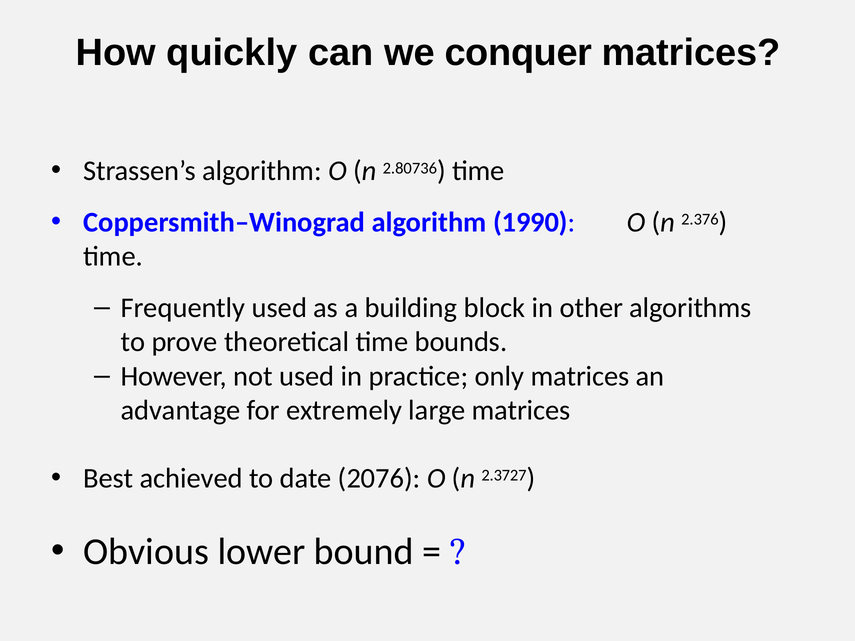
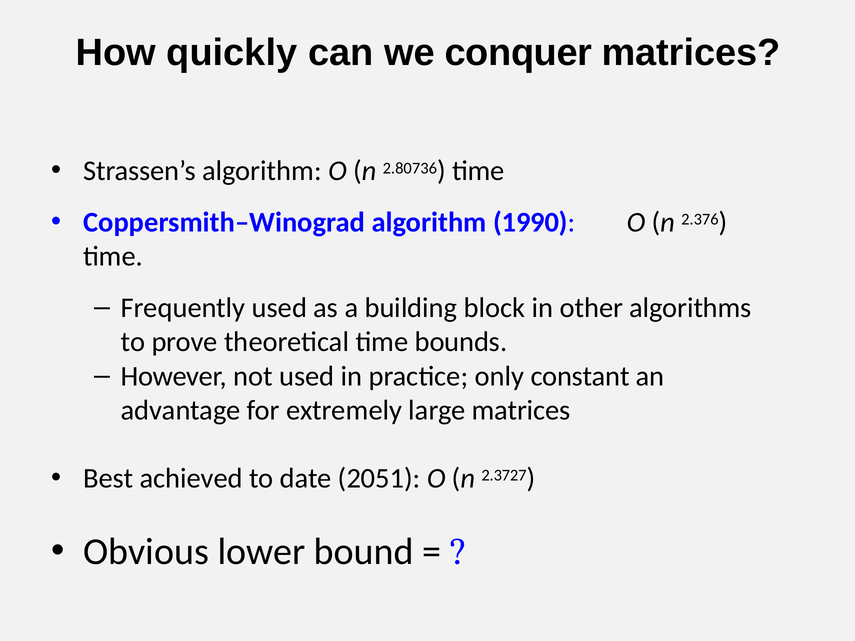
only matrices: matrices -> constant
2076: 2076 -> 2051
